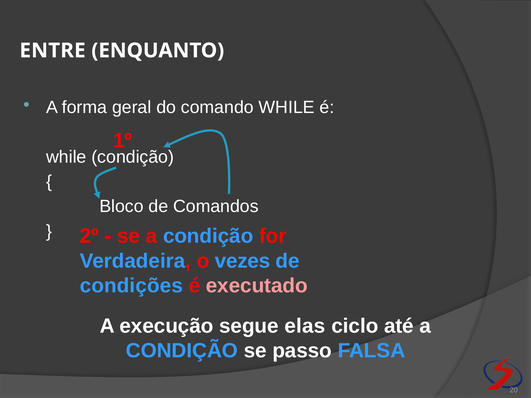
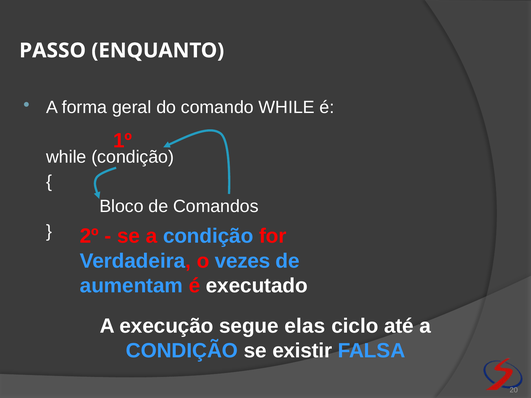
ENTRE: ENTRE -> PASSO
condições: condições -> aumentam
executado colour: pink -> white
passo: passo -> existir
